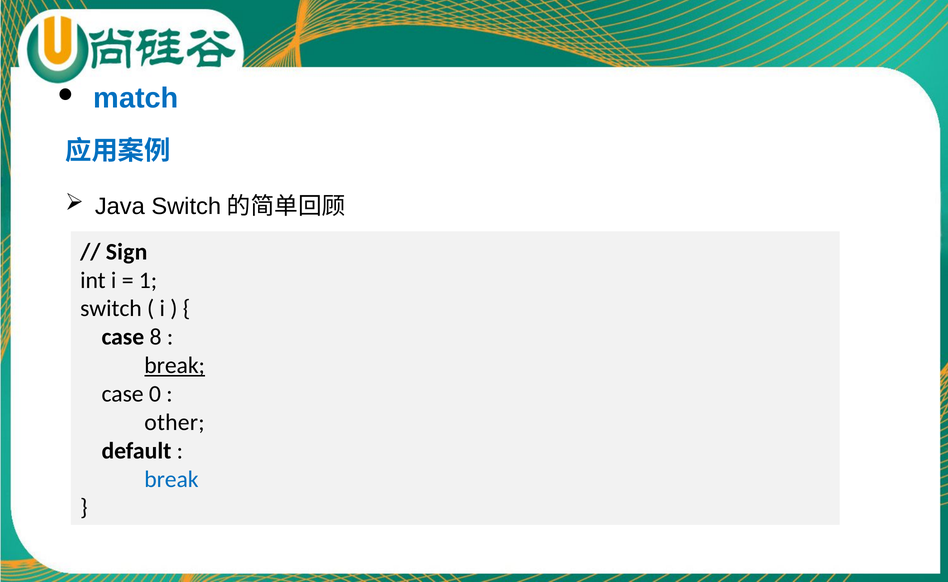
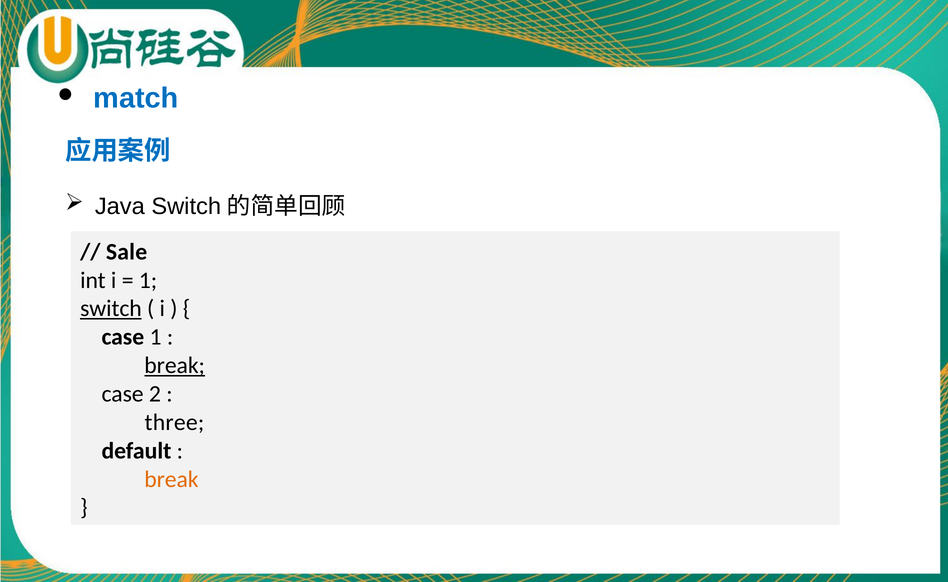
Sign: Sign -> Sale
switch underline: none -> present
case 8: 8 -> 1
0: 0 -> 2
other: other -> three
break at (171, 479) colour: blue -> orange
